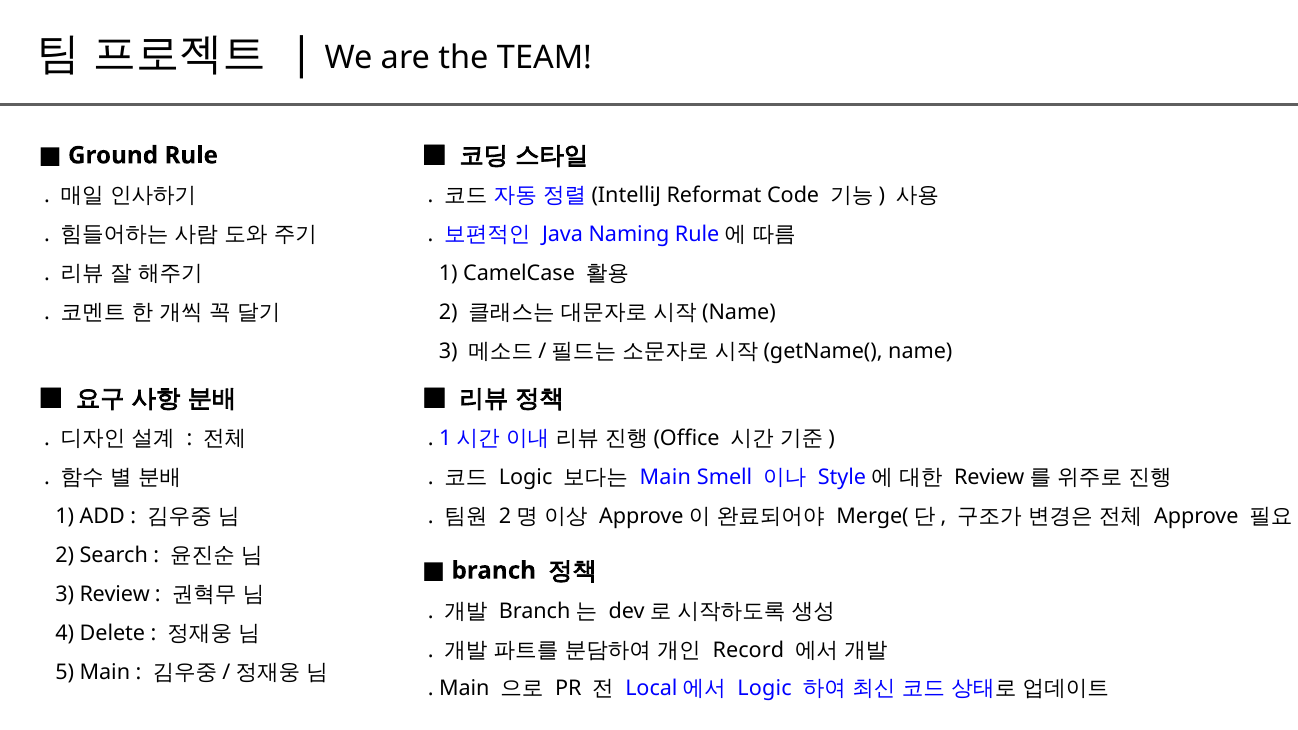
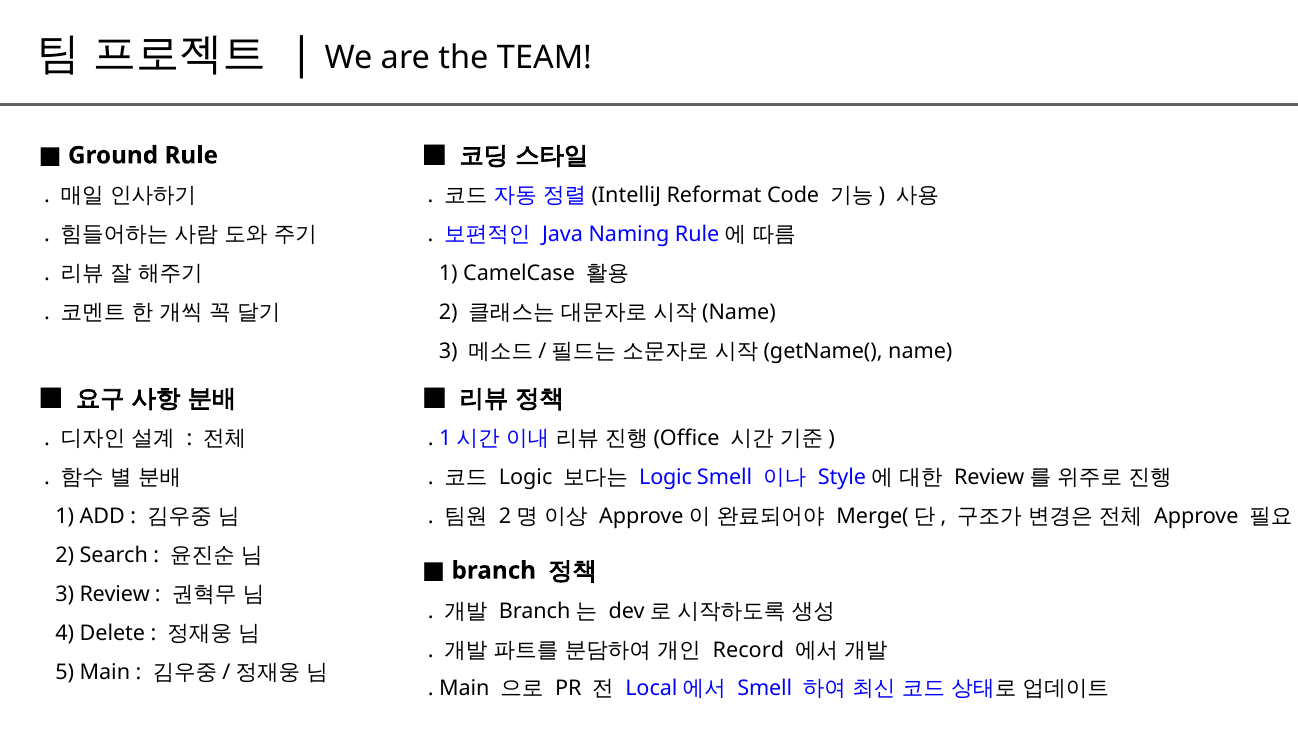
Main at (665, 478): Main -> Logic
Logic at (765, 689): Logic -> Smell
